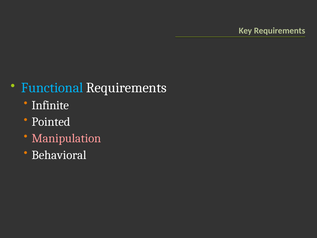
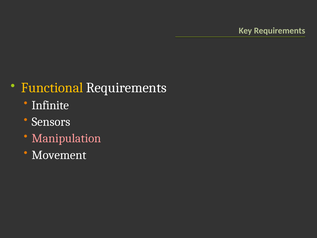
Functional colour: light blue -> yellow
Pointed: Pointed -> Sensors
Behavioral: Behavioral -> Movement
